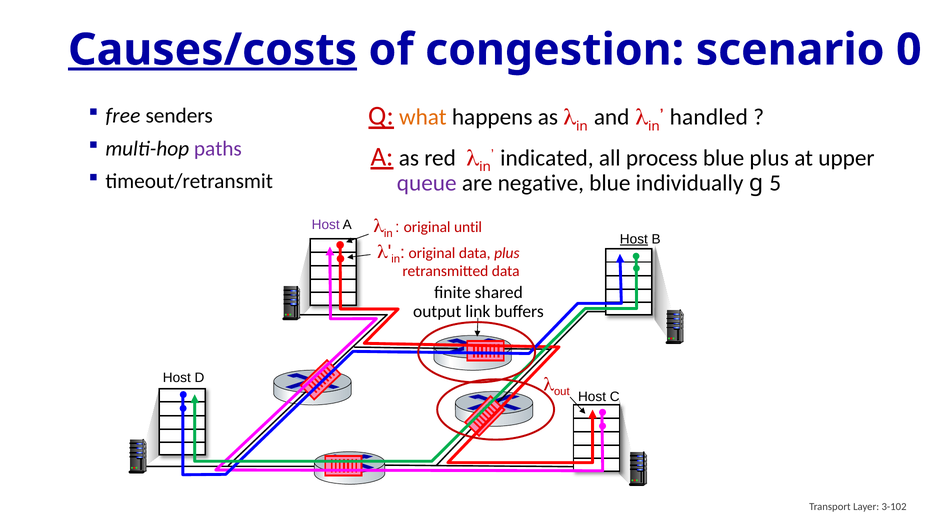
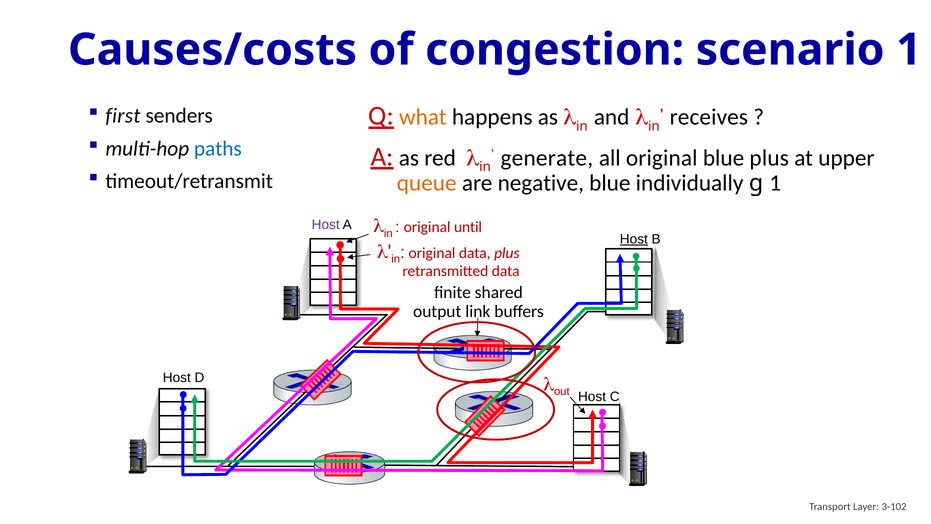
Causes/costs underline: present -> none
scenario 0: 0 -> 1
free: free -> first
handled: handled -> receives
paths colour: purple -> blue
indicated: indicated -> generate
all process: process -> original
queue colour: purple -> orange
g 5: 5 -> 1
